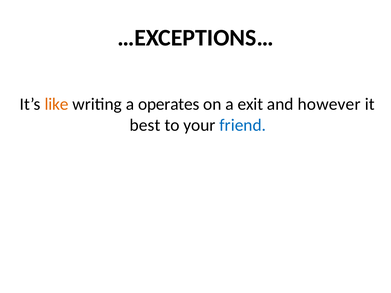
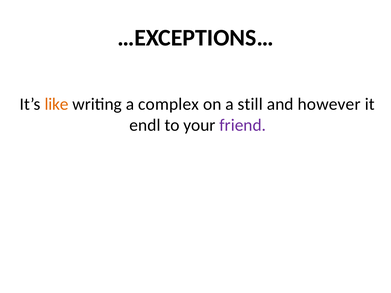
operates: operates -> complex
exit: exit -> still
best: best -> endl
friend colour: blue -> purple
